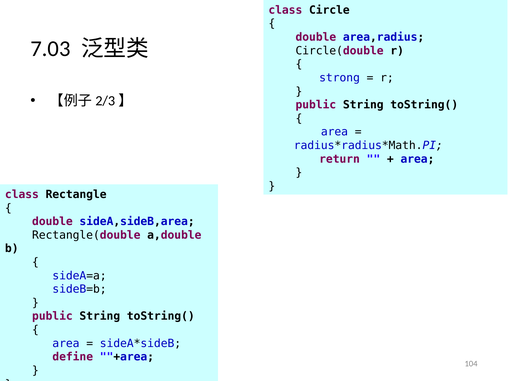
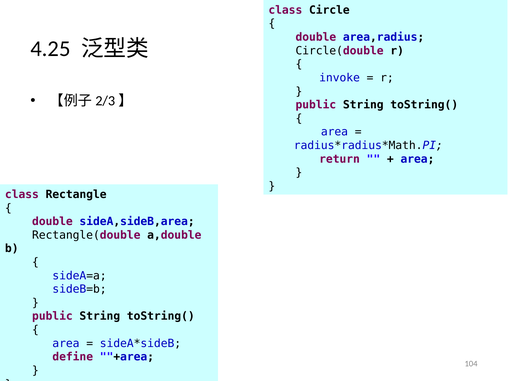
7.03: 7.03 -> 4.25
strong: strong -> invoke
